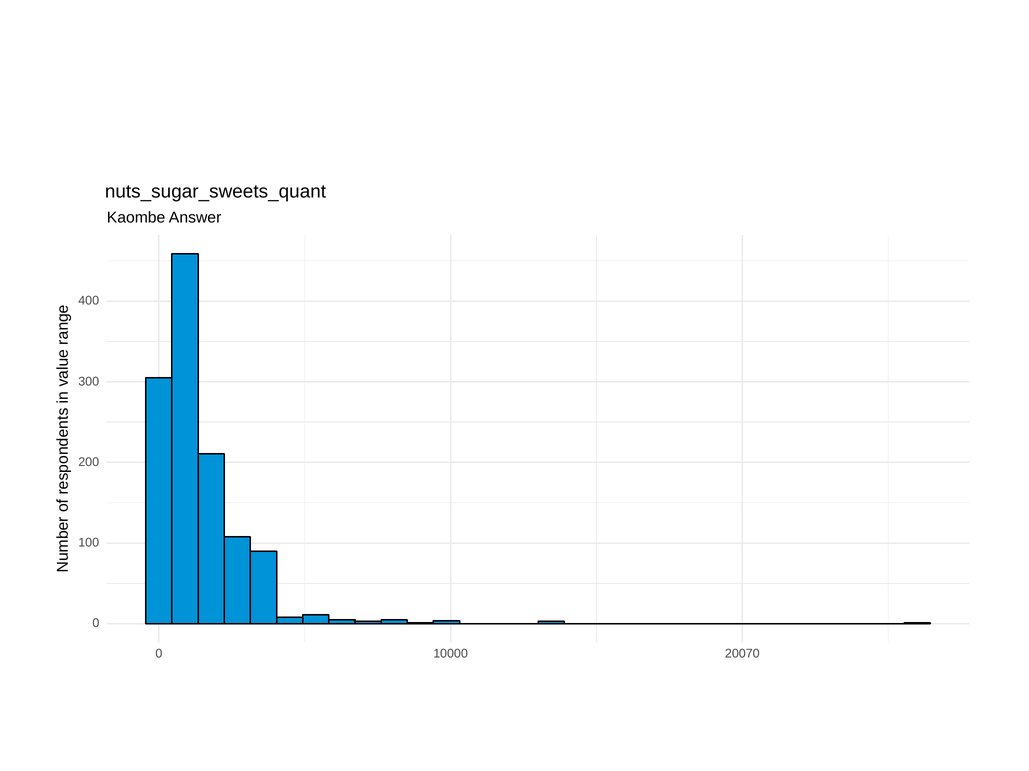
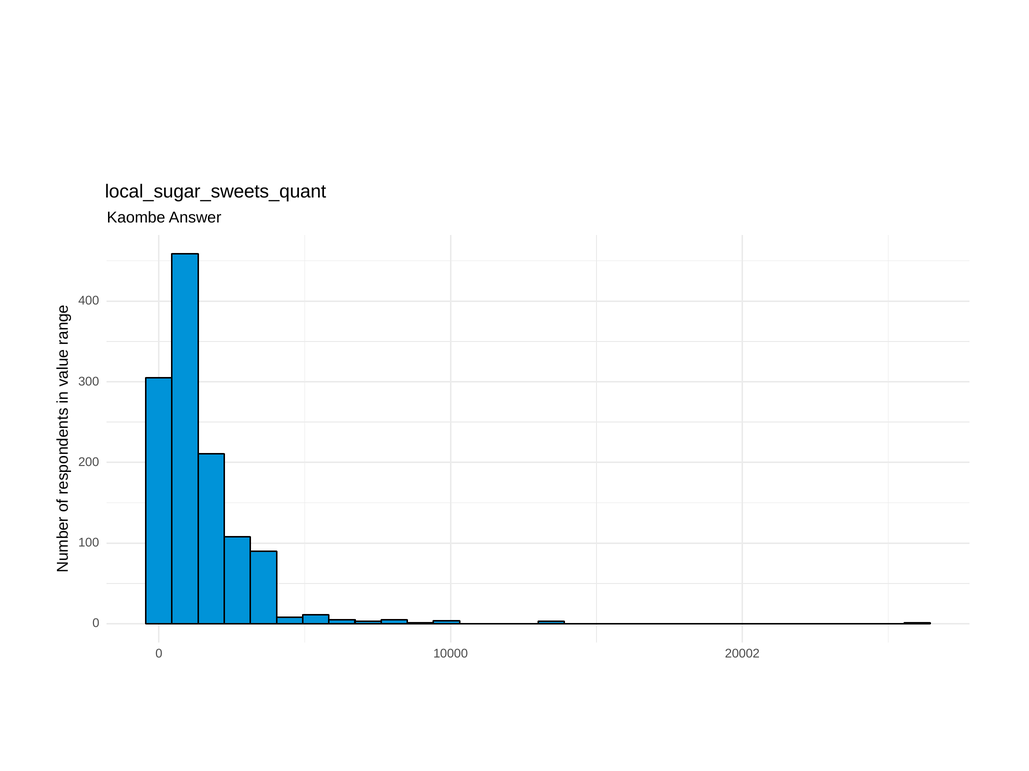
nuts_sugar_sweets_quant: nuts_sugar_sweets_quant -> local_sugar_sweets_quant
20070: 20070 -> 20002
